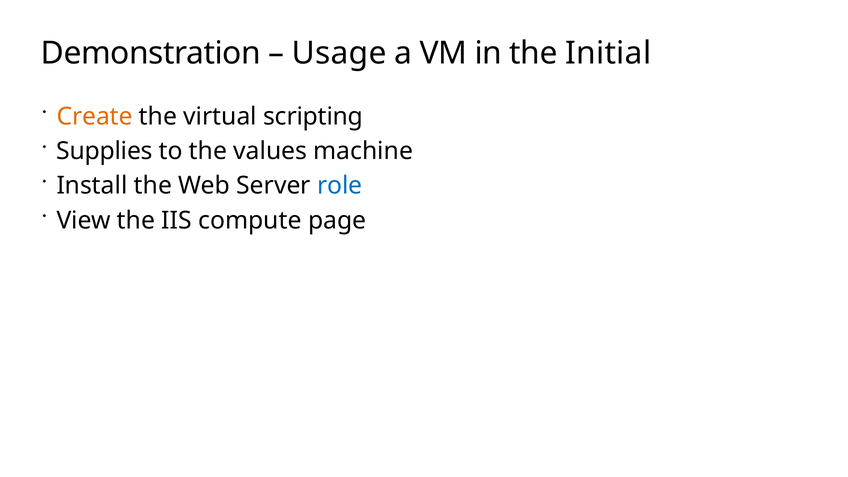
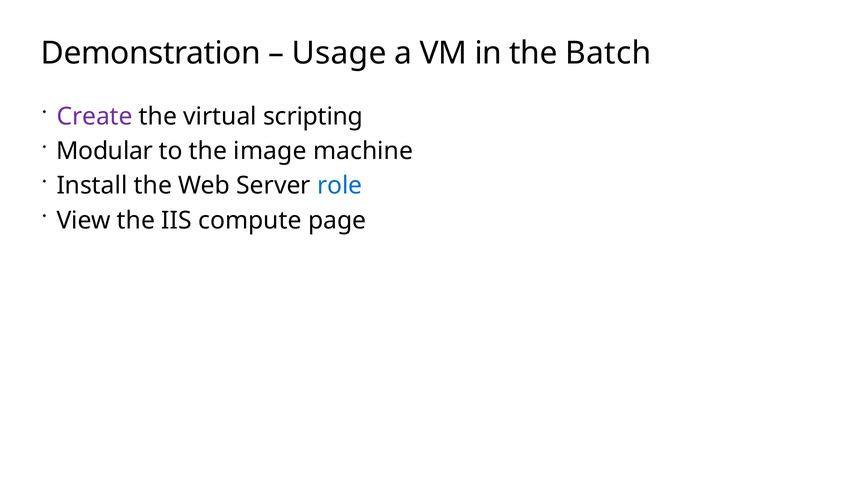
Initial: Initial -> Batch
Create colour: orange -> purple
Supplies: Supplies -> Modular
values: values -> image
